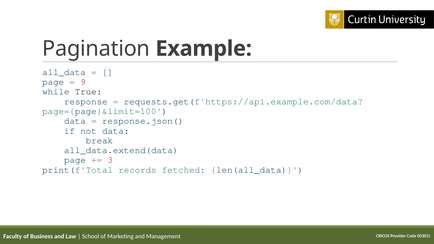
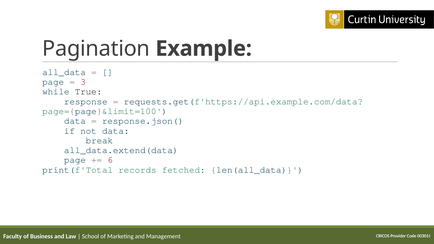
9: 9 -> 3
3: 3 -> 6
